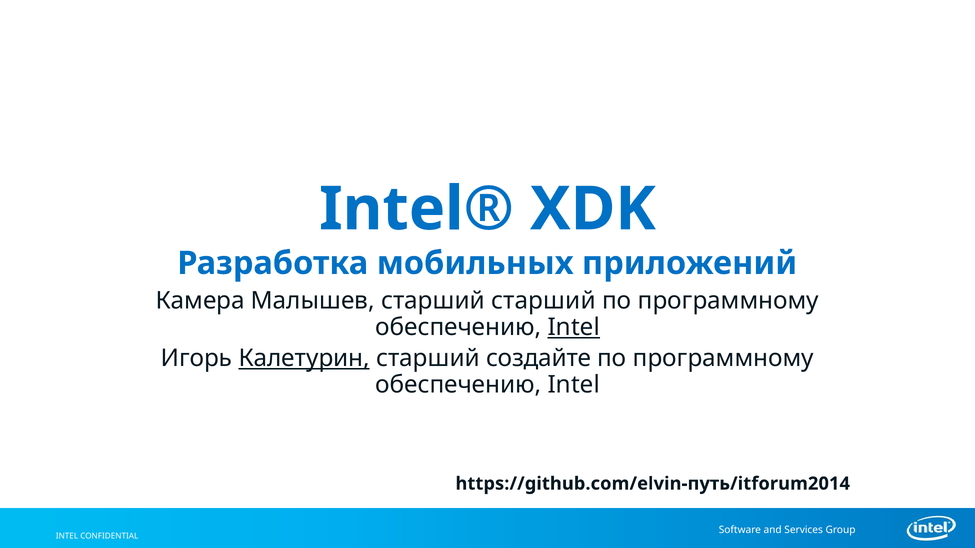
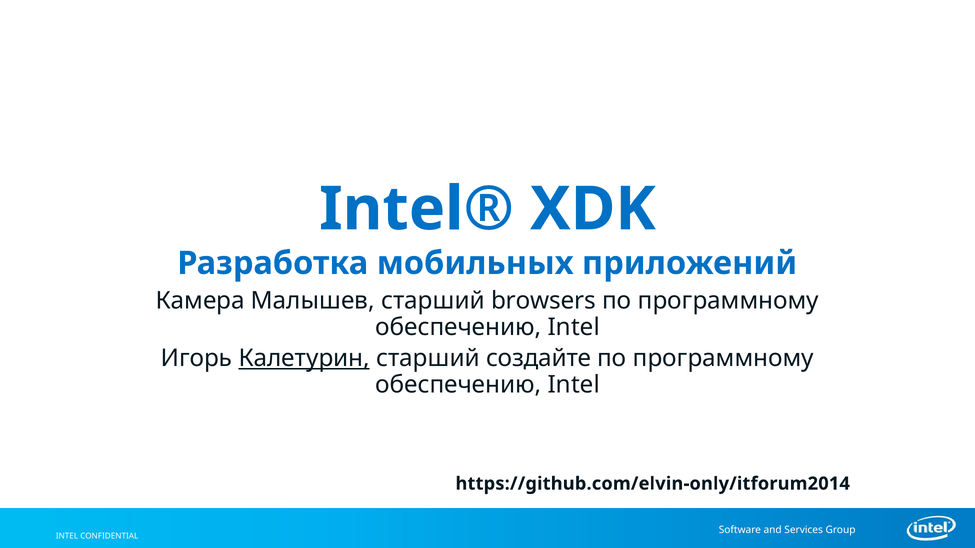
старший старший: старший -> browsers
Intel at (574, 327) underline: present -> none
https://github.com/elvin-путь/itforum2014: https://github.com/elvin-путь/itforum2014 -> https://github.com/elvin-only/itforum2014
